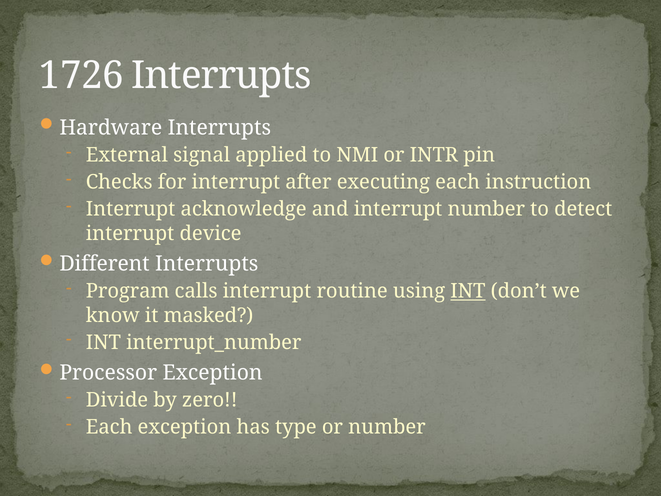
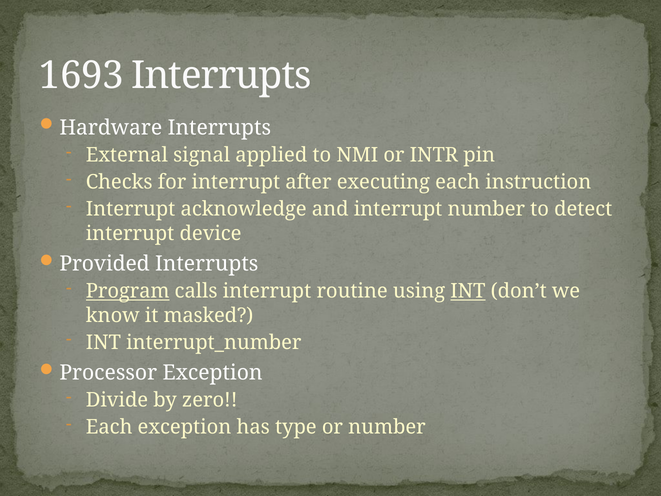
1726: 1726 -> 1693
Different: Different -> Provided
Program underline: none -> present
